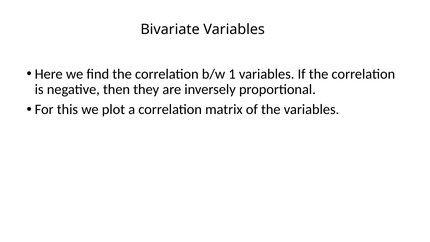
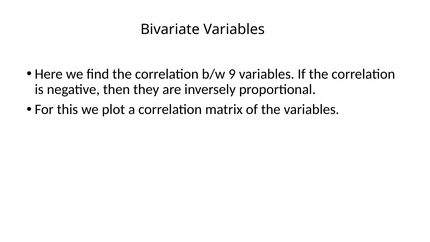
1: 1 -> 9
